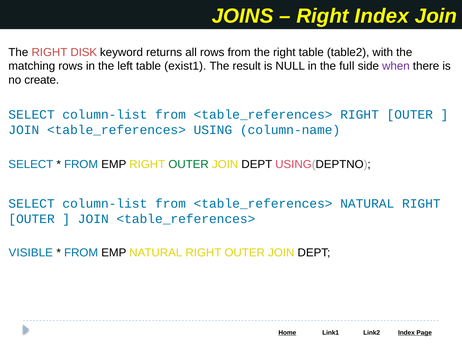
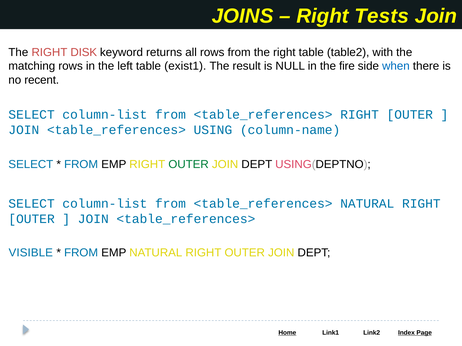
Right Index: Index -> Tests
full: full -> fire
when colour: purple -> blue
create: create -> recent
